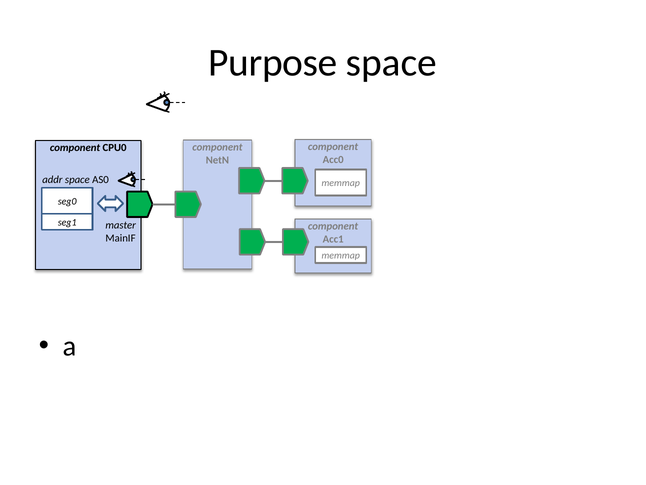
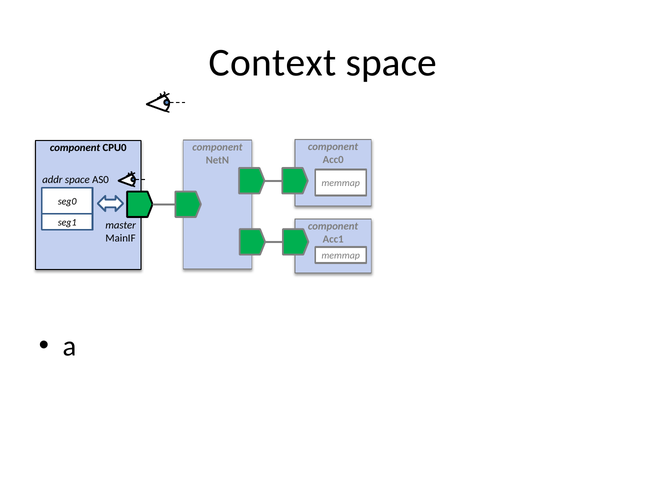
Purpose: Purpose -> Context
